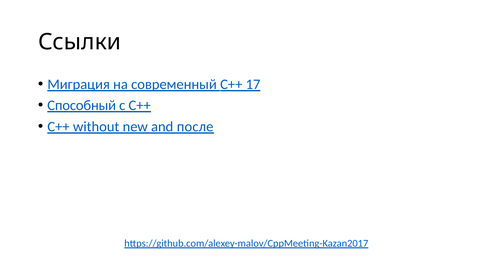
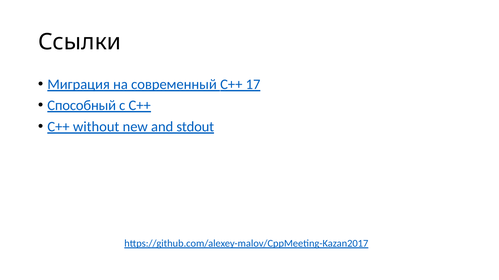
после: после -> stdout
